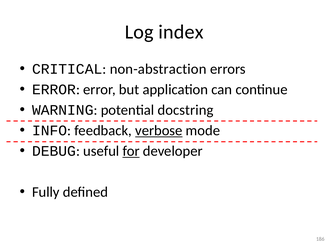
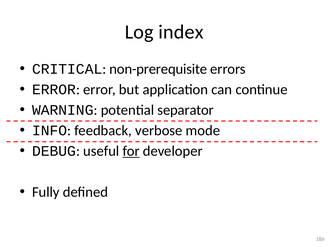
non-abstraction: non-abstraction -> non-prerequisite
docstring: docstring -> separator
verbose underline: present -> none
